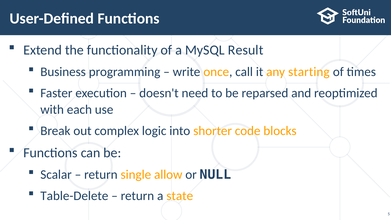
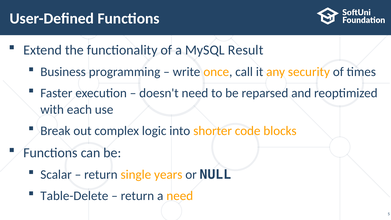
starting: starting -> security
allow: allow -> years
a state: state -> need
